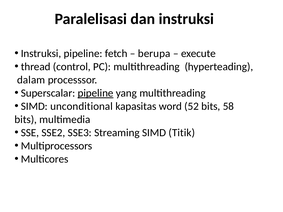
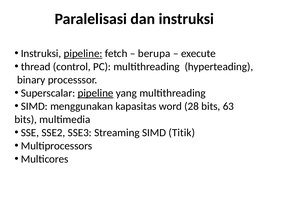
pipeline at (83, 54) underline: none -> present
dalam: dalam -> binary
unconditional: unconditional -> menggunakan
52: 52 -> 28
58: 58 -> 63
